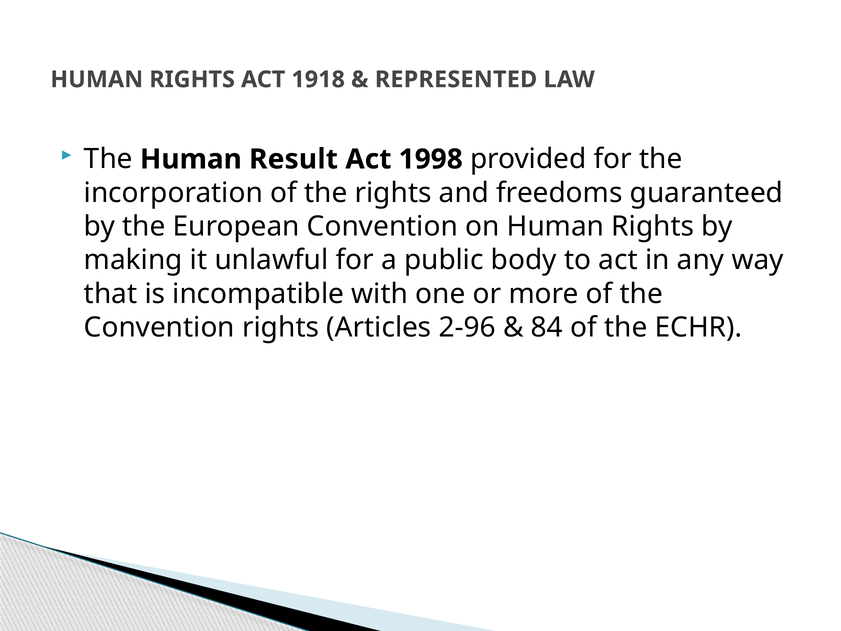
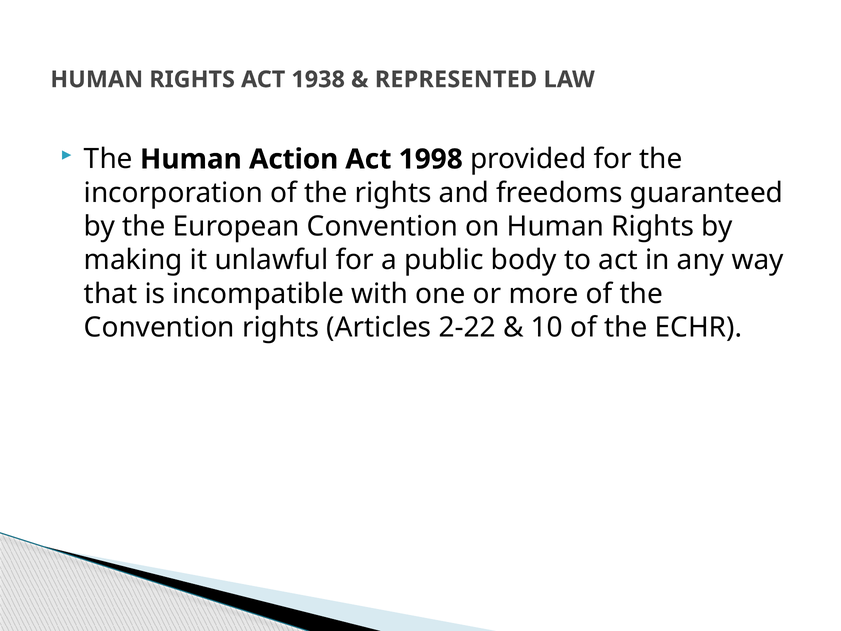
1918: 1918 -> 1938
Result: Result -> Action
2-96: 2-96 -> 2-22
84: 84 -> 10
